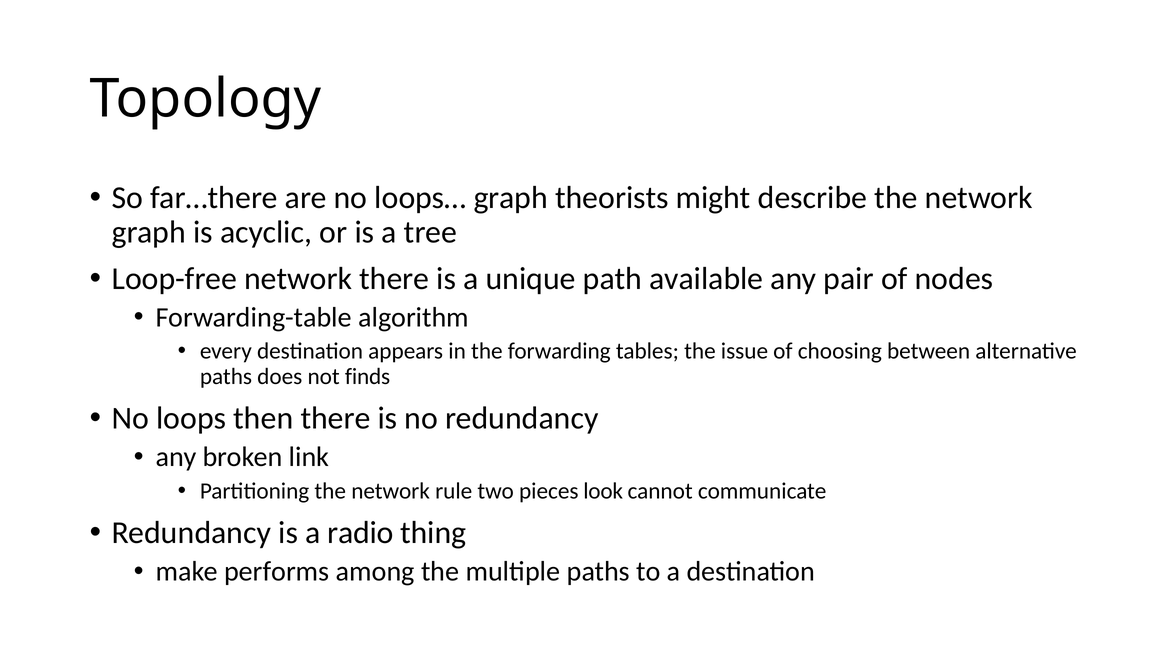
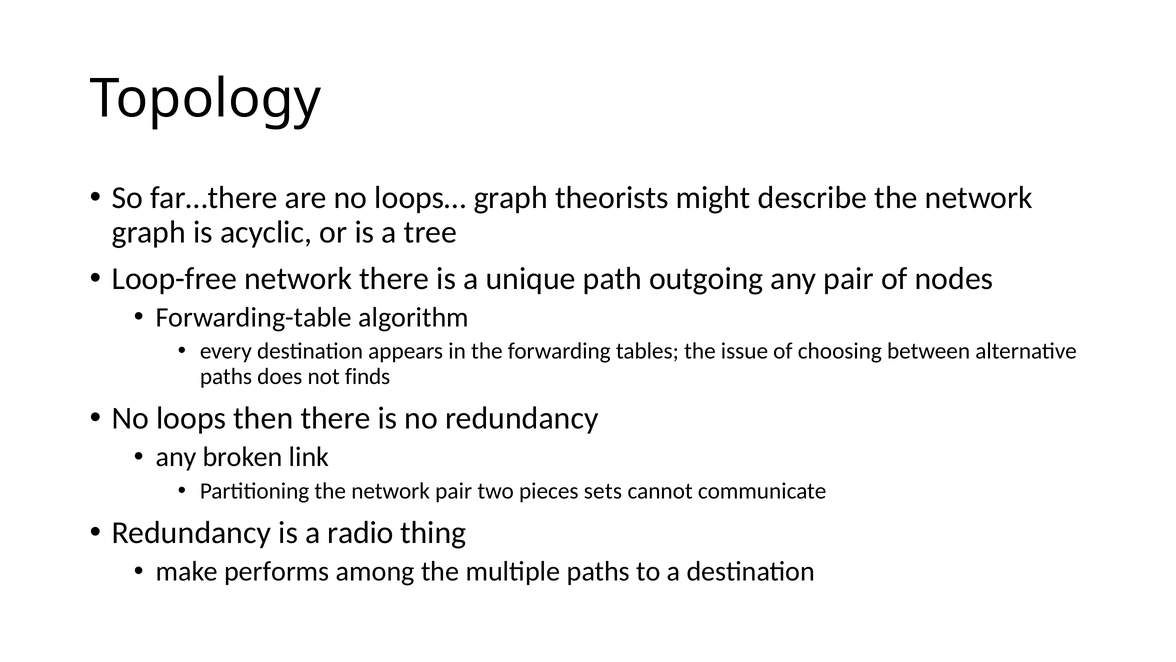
available: available -> outgoing
network rule: rule -> pair
look: look -> sets
